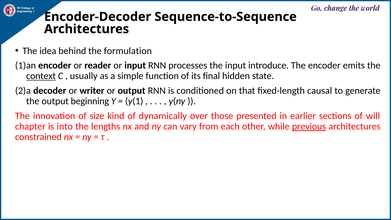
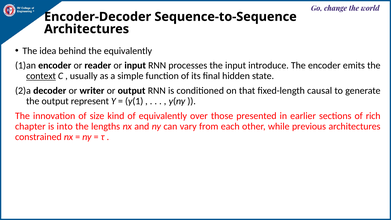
the formulation: formulation -> equivalently
beginning: beginning -> represent
of dynamically: dynamically -> equivalently
will: will -> rich
previous underline: present -> none
